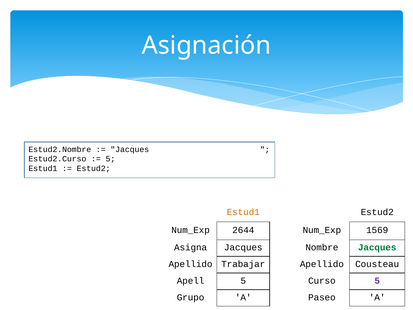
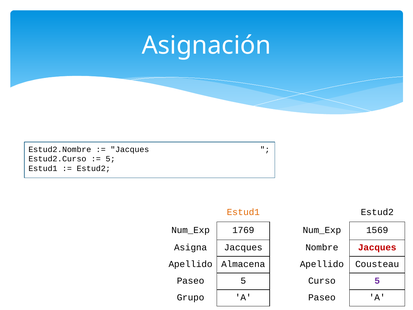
2644: 2644 -> 1769
Jacques at (377, 247) colour: green -> red
Trabajar: Trabajar -> Almacena
Apell at (191, 281): Apell -> Paseo
